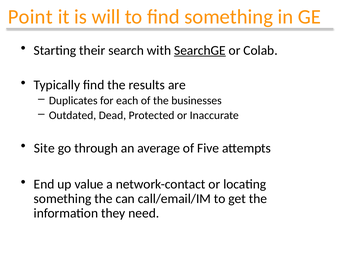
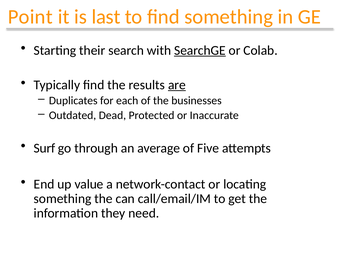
will: will -> last
are underline: none -> present
Site: Site -> Surf
